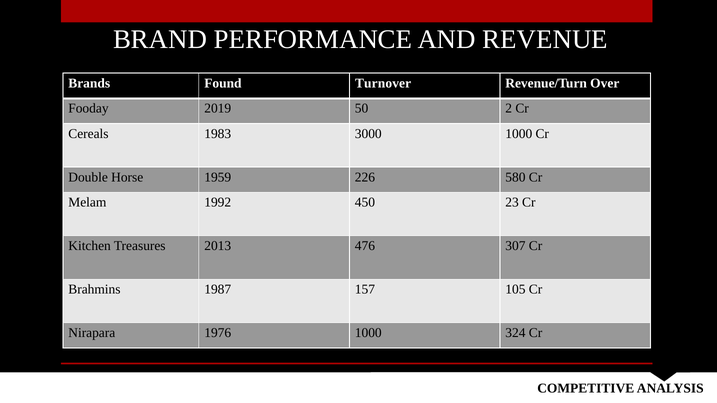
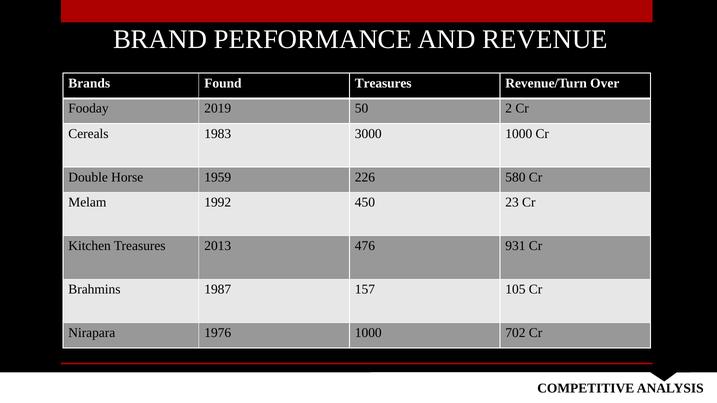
Found Turnover: Turnover -> Treasures
307: 307 -> 931
324: 324 -> 702
